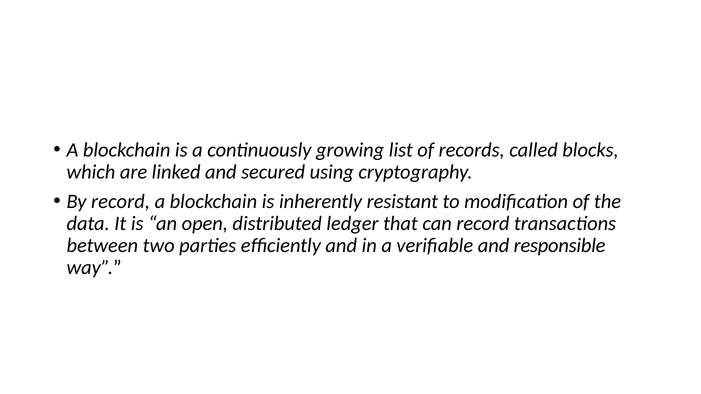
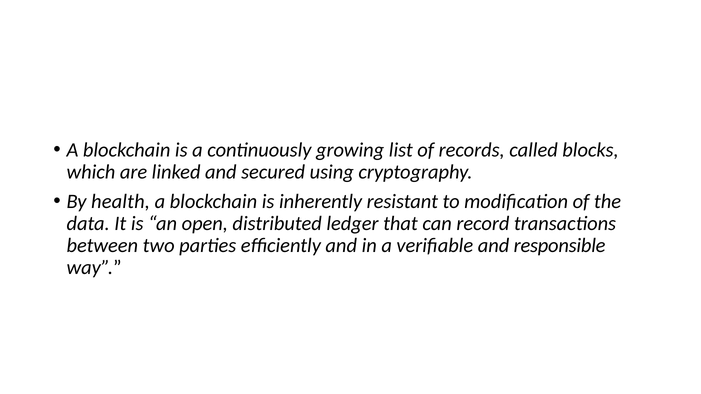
By record: record -> health
